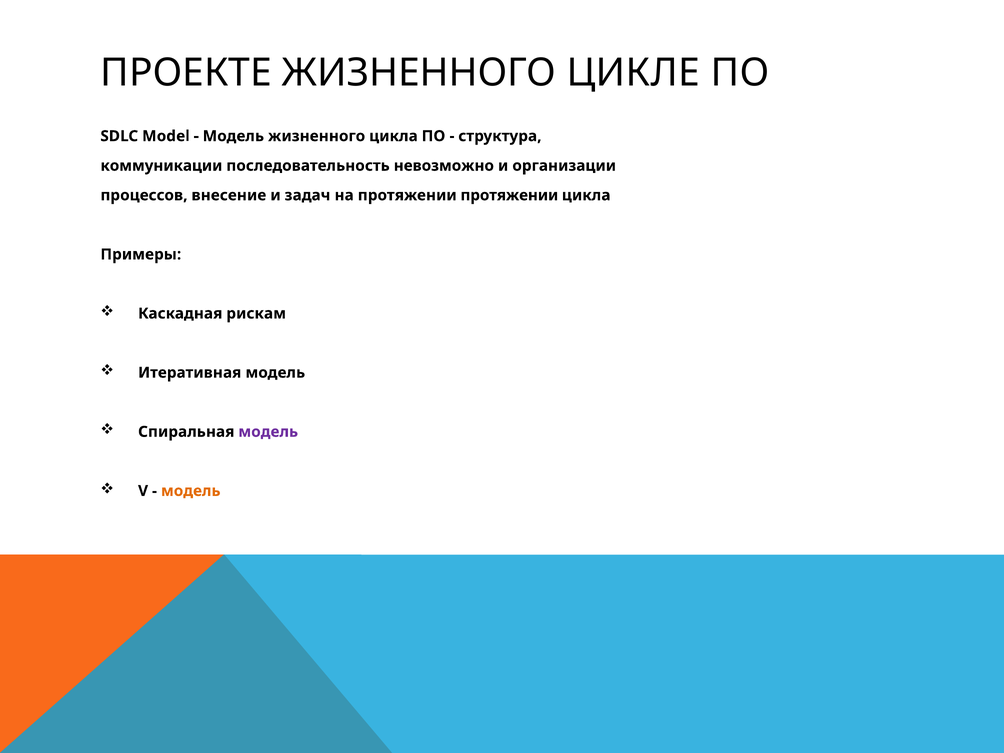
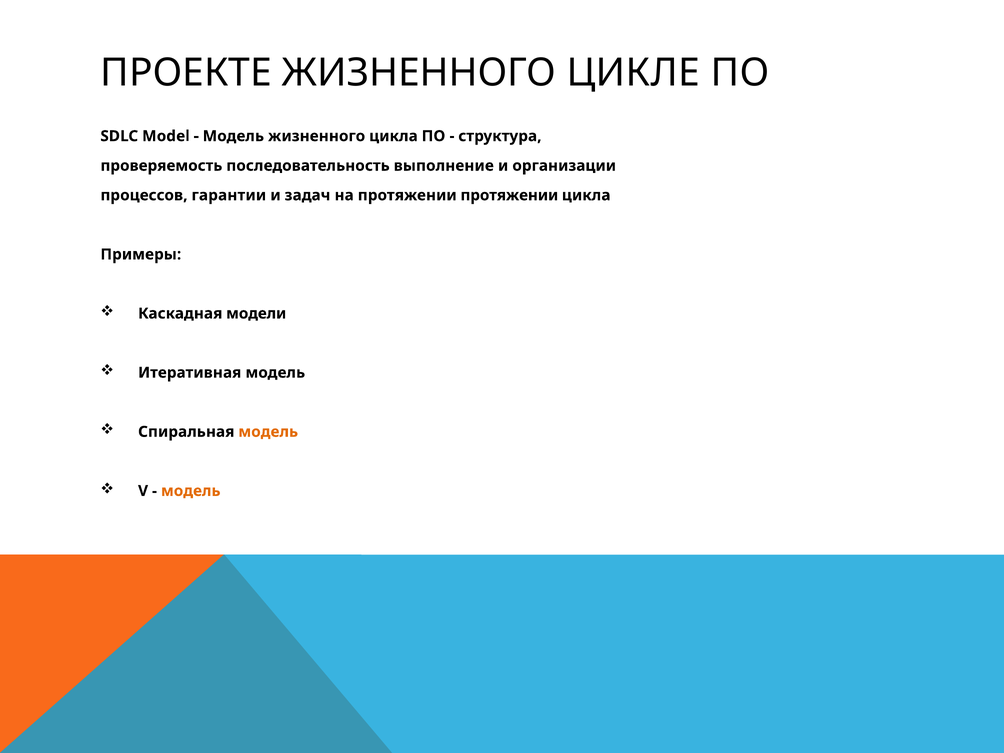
коммуникации: коммуникации -> проверяемость
невозможно: невозможно -> выполнение
внесение: внесение -> гарантии
рискам: рискам -> модели
модель at (268, 432) colour: purple -> orange
